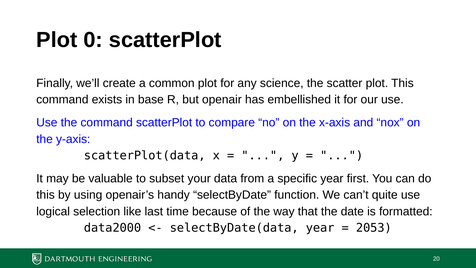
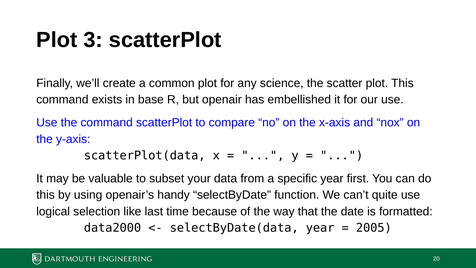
0: 0 -> 3
2053: 2053 -> 2005
